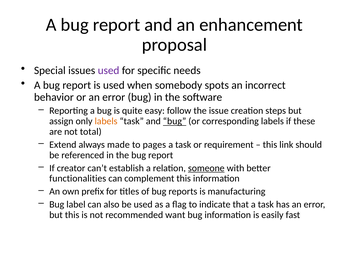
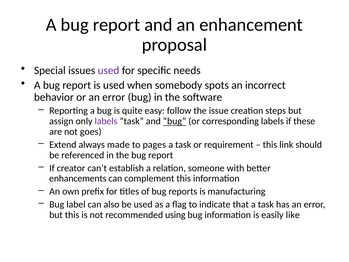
labels at (106, 121) colour: orange -> purple
total: total -> goes
someone underline: present -> none
functionalities: functionalities -> enhancements
want: want -> using
fast: fast -> like
